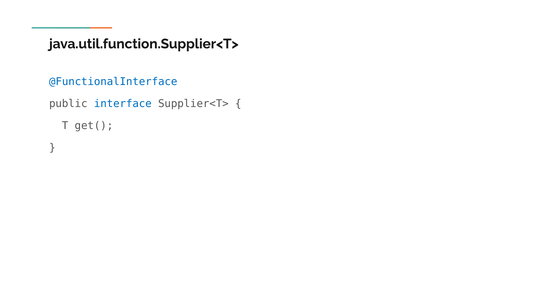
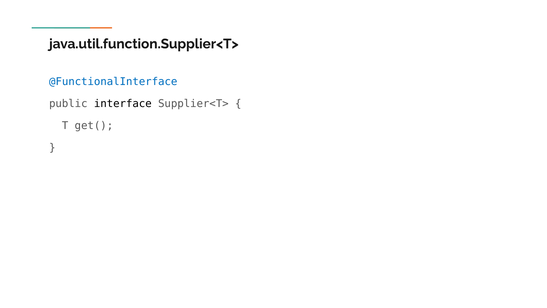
interface colour: blue -> black
